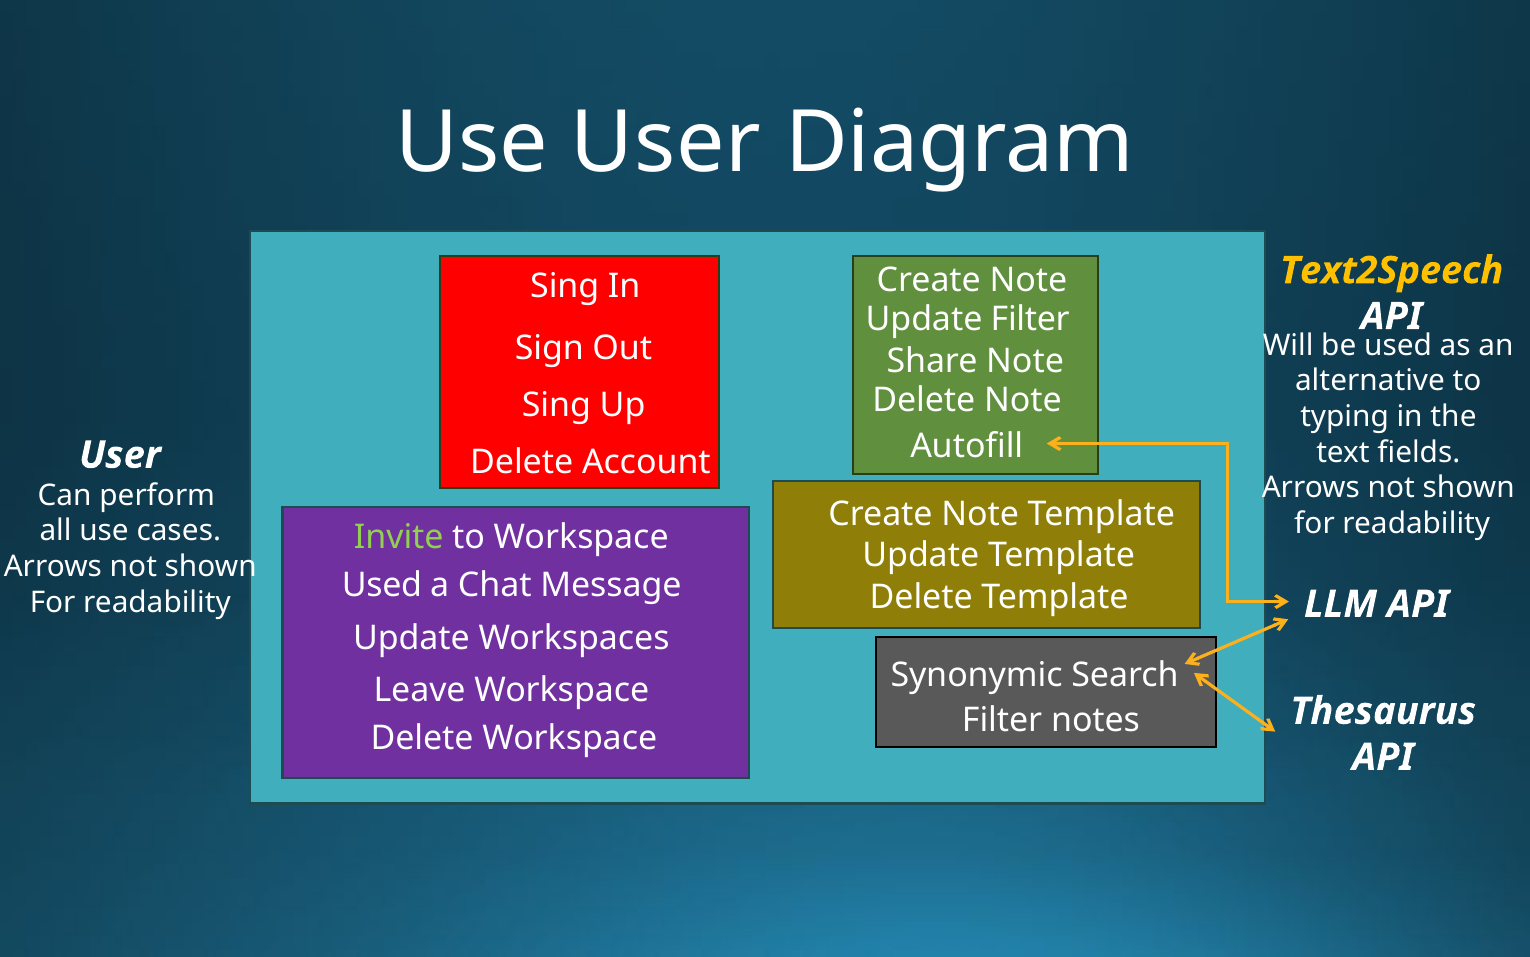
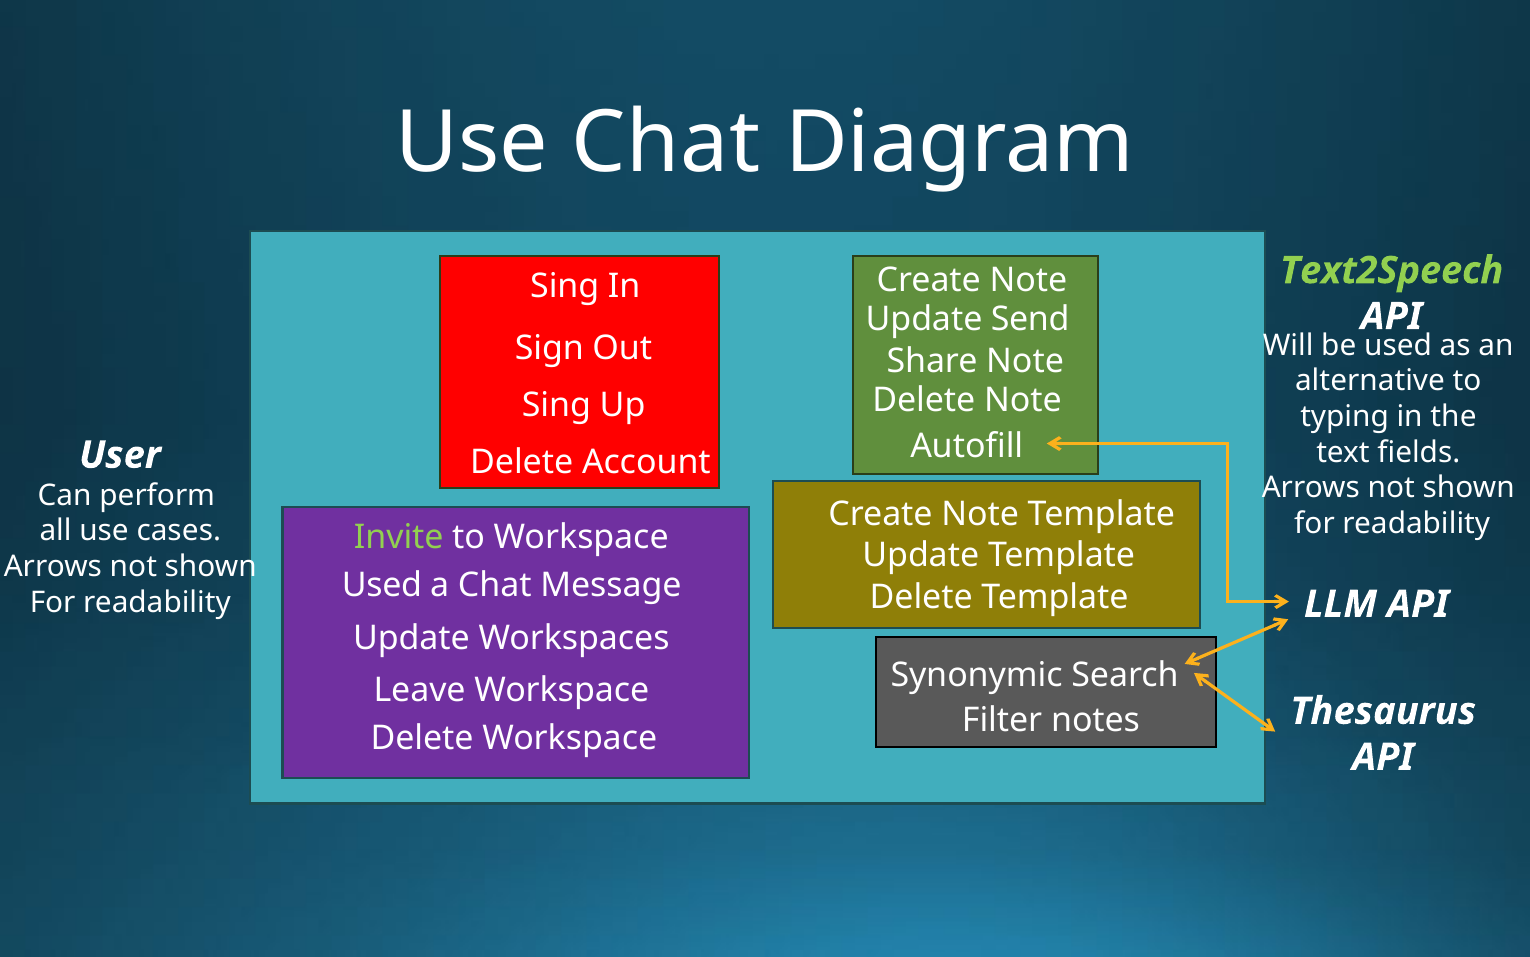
Use User: User -> Chat
Text2Speech colour: yellow -> light green
Update Filter: Filter -> Send
